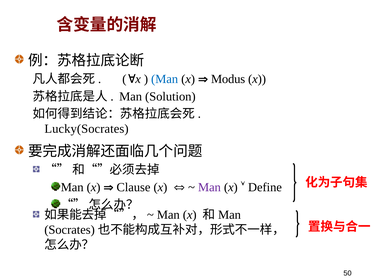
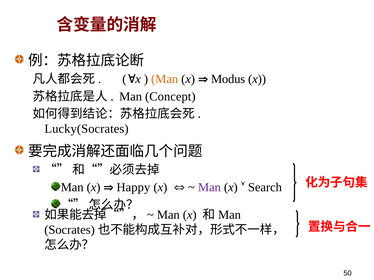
Man at (165, 79) colour: blue -> orange
Solution: Solution -> Concept
Clause: Clause -> Happy
Define: Define -> Search
